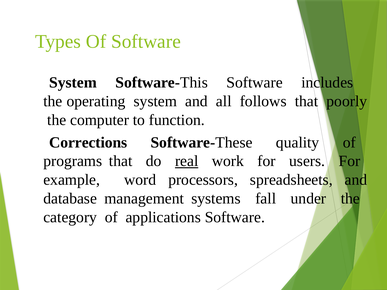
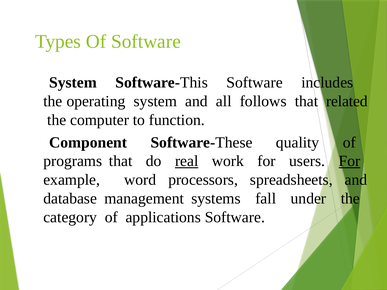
poorly: poorly -> related
Corrections: Corrections -> Component
For at (349, 161) underline: none -> present
